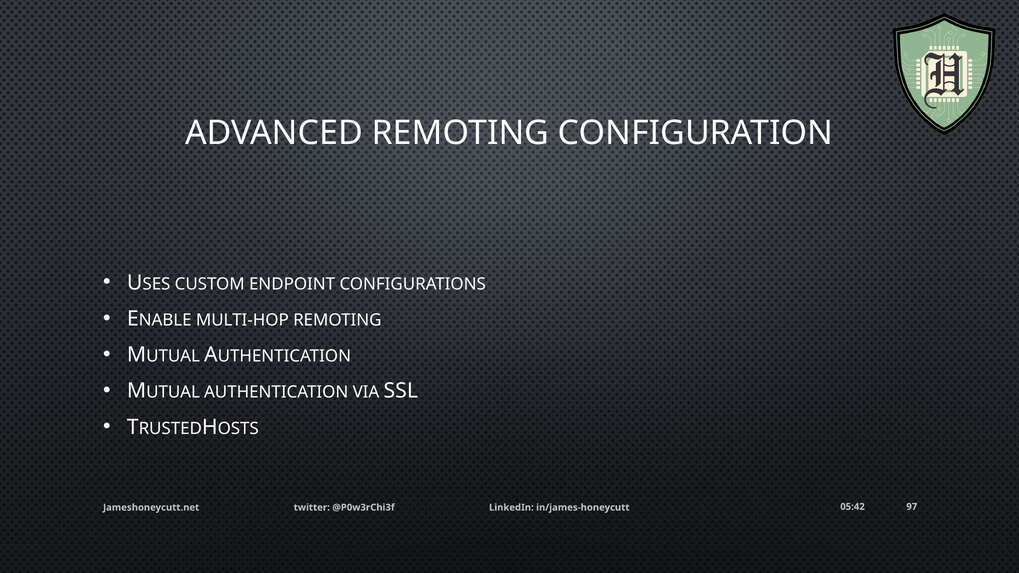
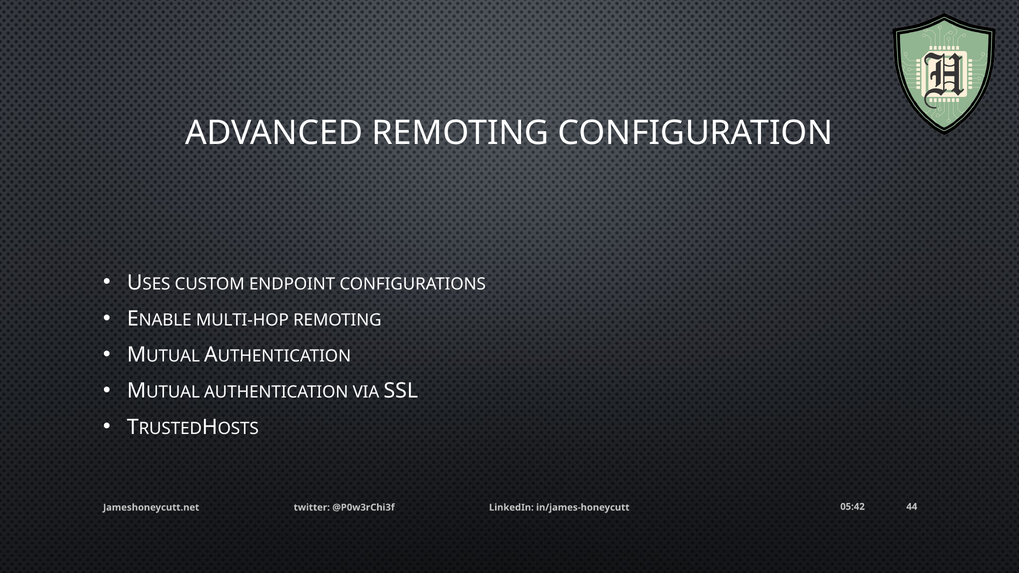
97: 97 -> 44
